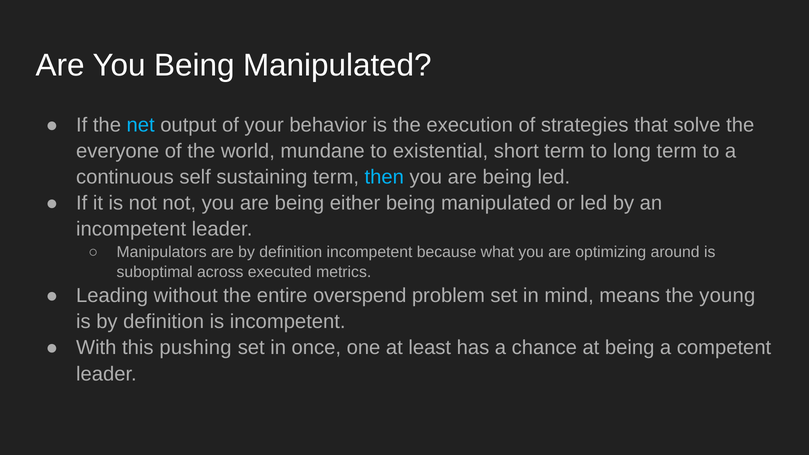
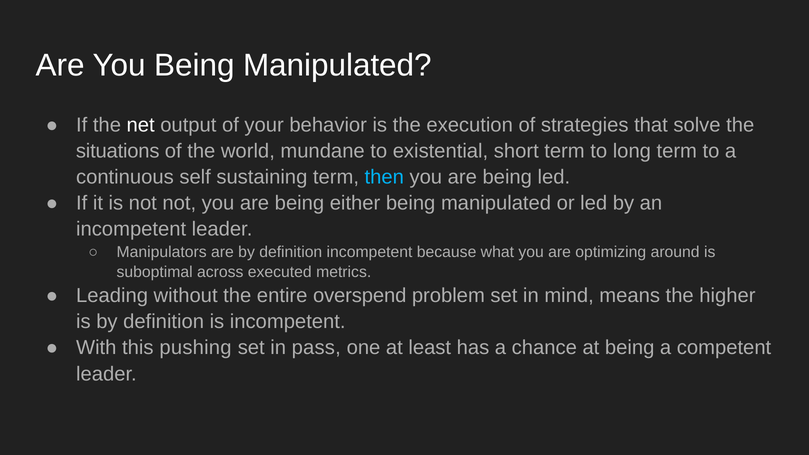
net colour: light blue -> white
everyone: everyone -> situations
young: young -> higher
once: once -> pass
